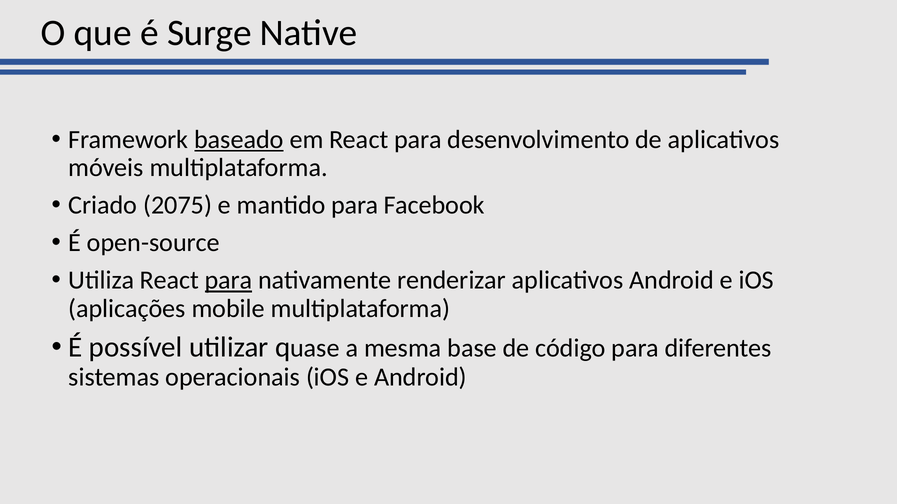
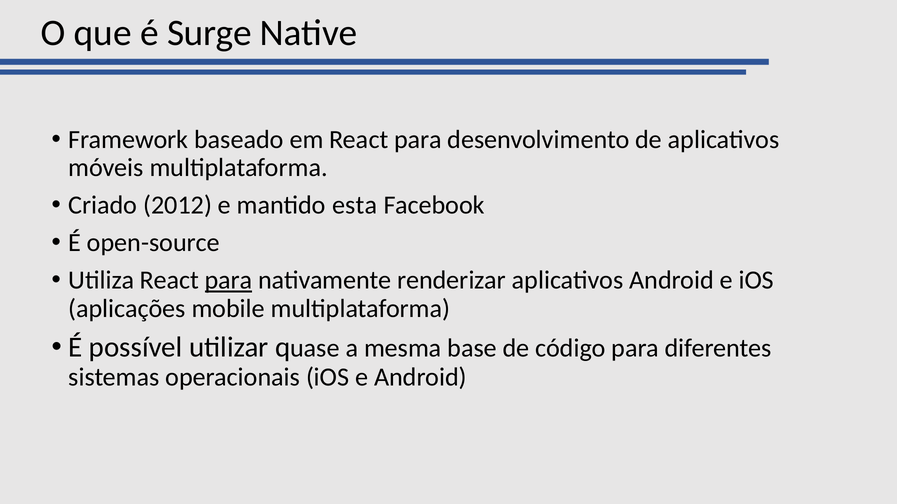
baseado underline: present -> none
2075: 2075 -> 2012
mantido para: para -> esta
